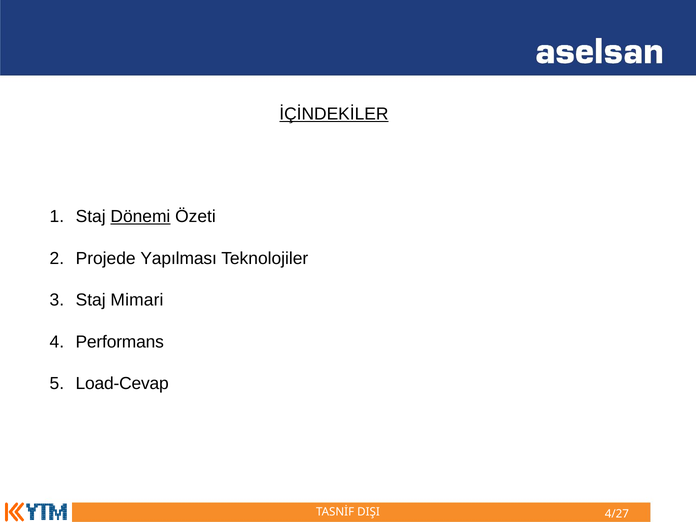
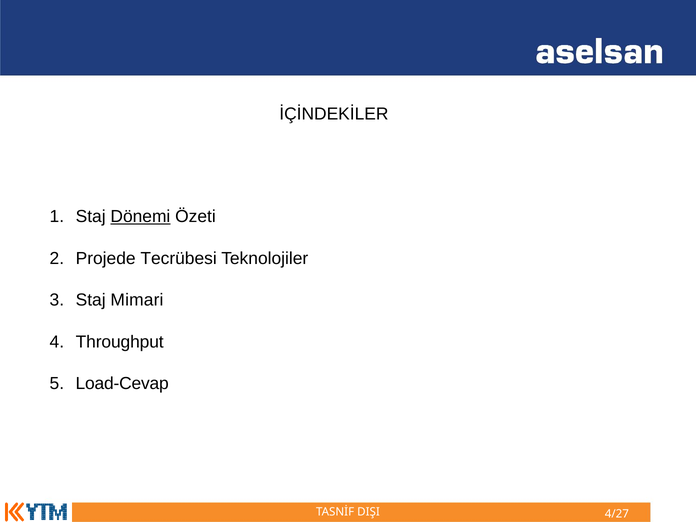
İÇİNDEKİLER underline: present -> none
Yapılması: Yapılması -> Tecrübesi
Performans: Performans -> Throughput
